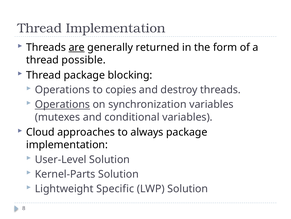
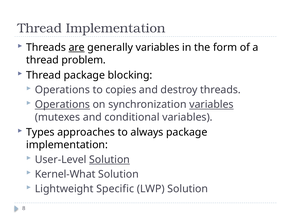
generally returned: returned -> variables
possible: possible -> problem
variables at (211, 104) underline: none -> present
Cloud: Cloud -> Types
Solution at (110, 159) underline: none -> present
Kernel-Parts: Kernel-Parts -> Kernel-What
